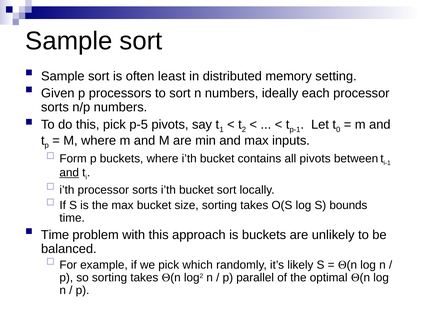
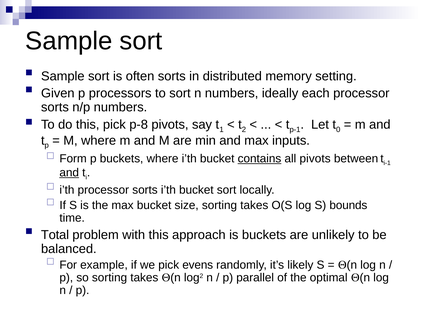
often least: least -> sorts
p-5: p-5 -> p-8
contains underline: none -> present
Time at (55, 235): Time -> Total
which: which -> evens
